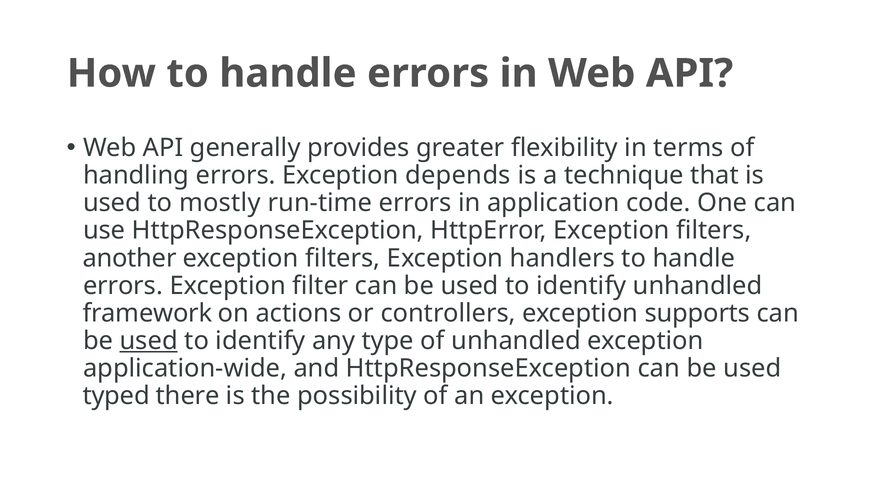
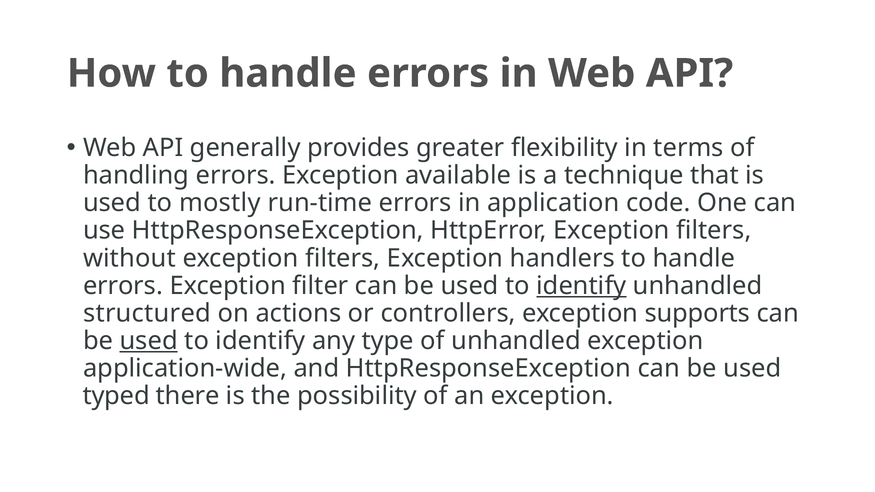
depends: depends -> available
another: another -> without
identify at (581, 286) underline: none -> present
framework: framework -> structured
